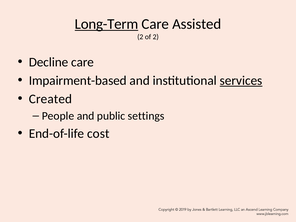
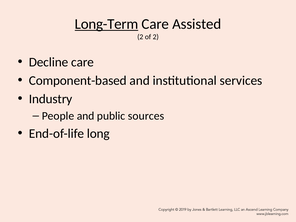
Impairment-based: Impairment-based -> Component-based
services underline: present -> none
Created: Created -> Industry
settings: settings -> sources
cost: cost -> long
